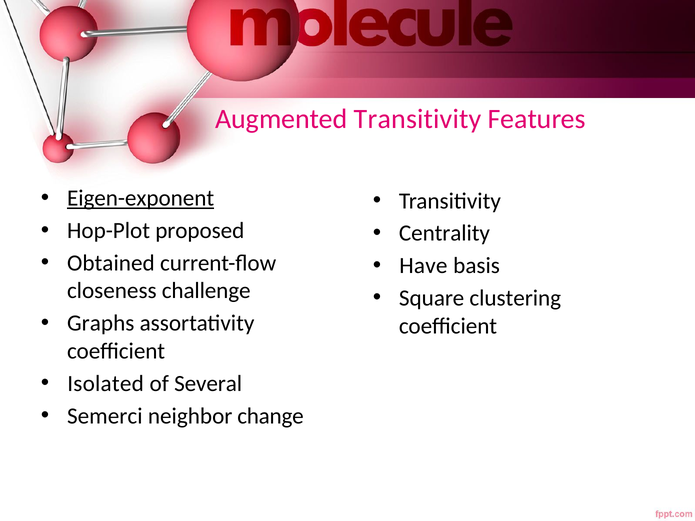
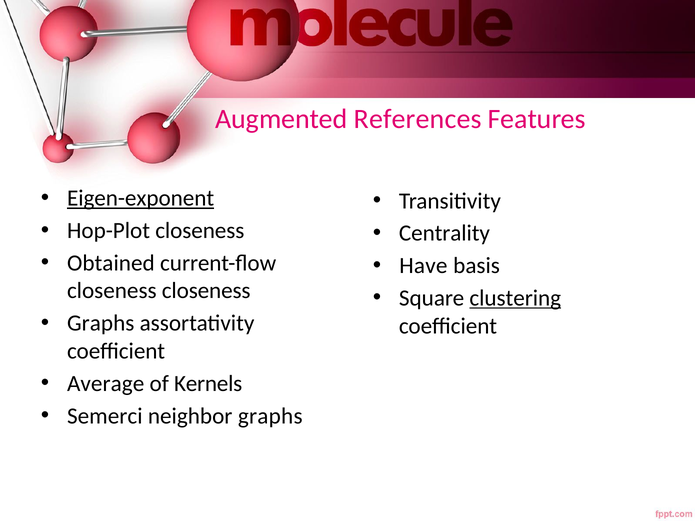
Augmented Transitivity: Transitivity -> References
Hop-Plot proposed: proposed -> closeness
closeness challenge: challenge -> closeness
clustering underline: none -> present
Isolated: Isolated -> Average
Several: Several -> Kernels
neighbor change: change -> graphs
